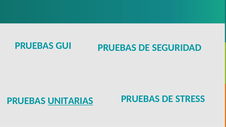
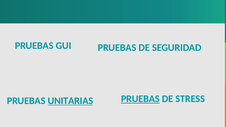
PRUEBAS at (140, 99) underline: none -> present
